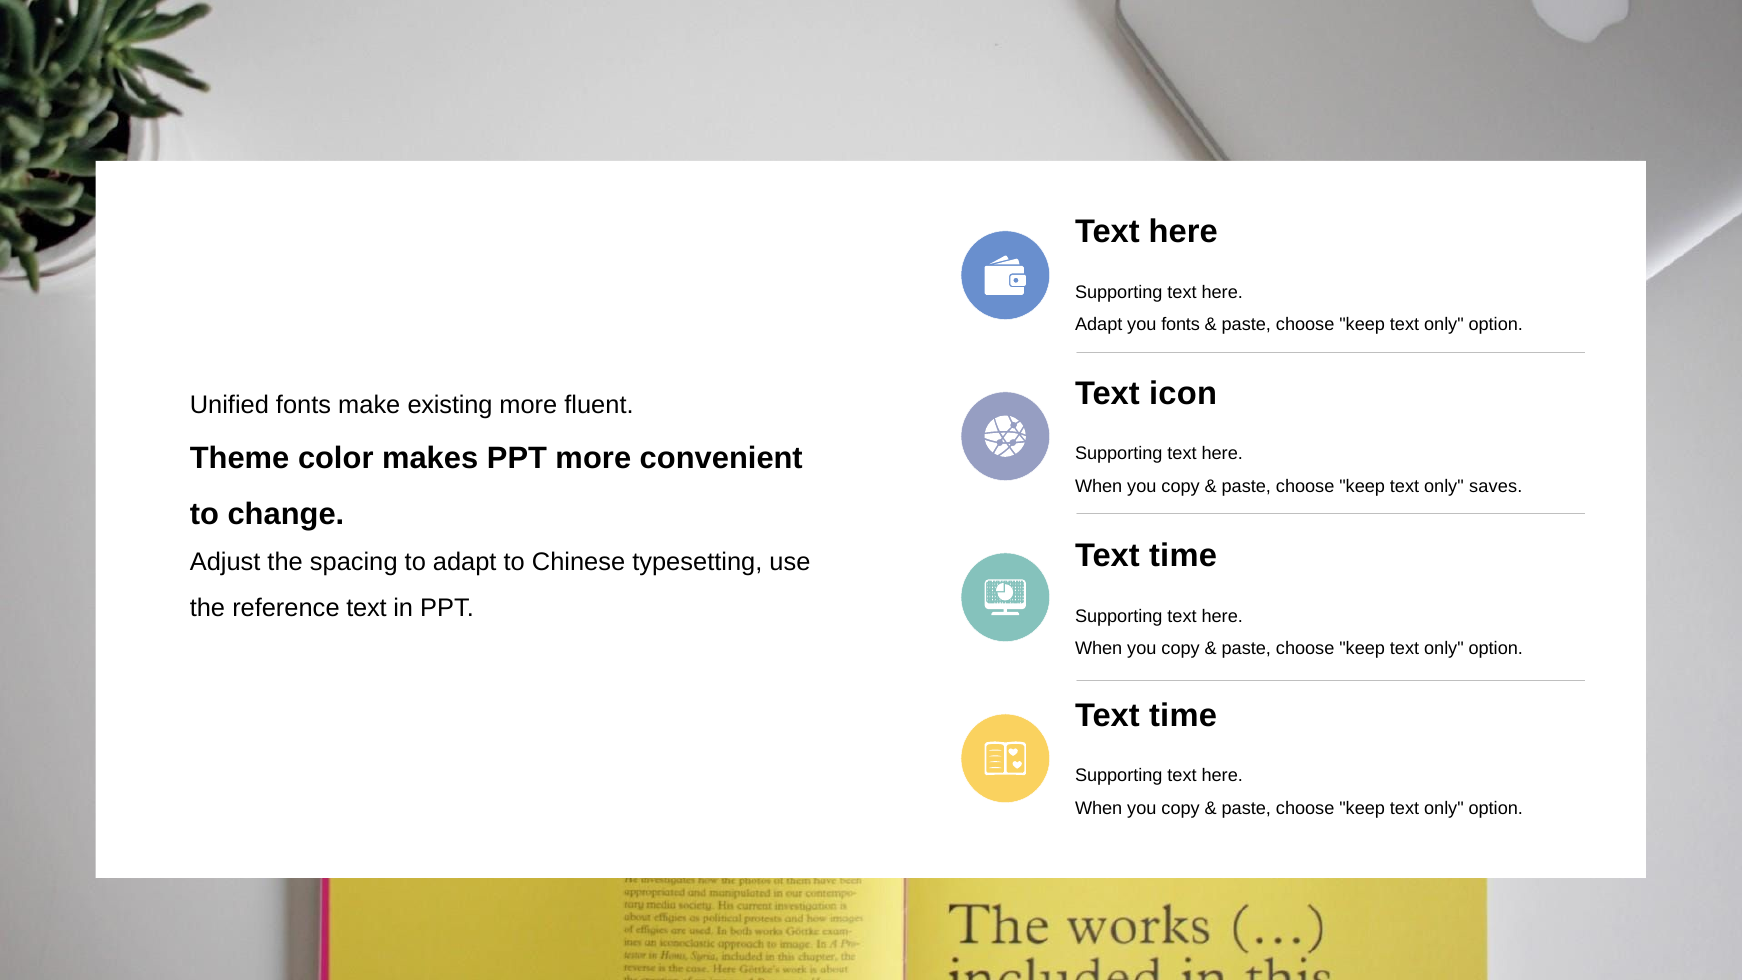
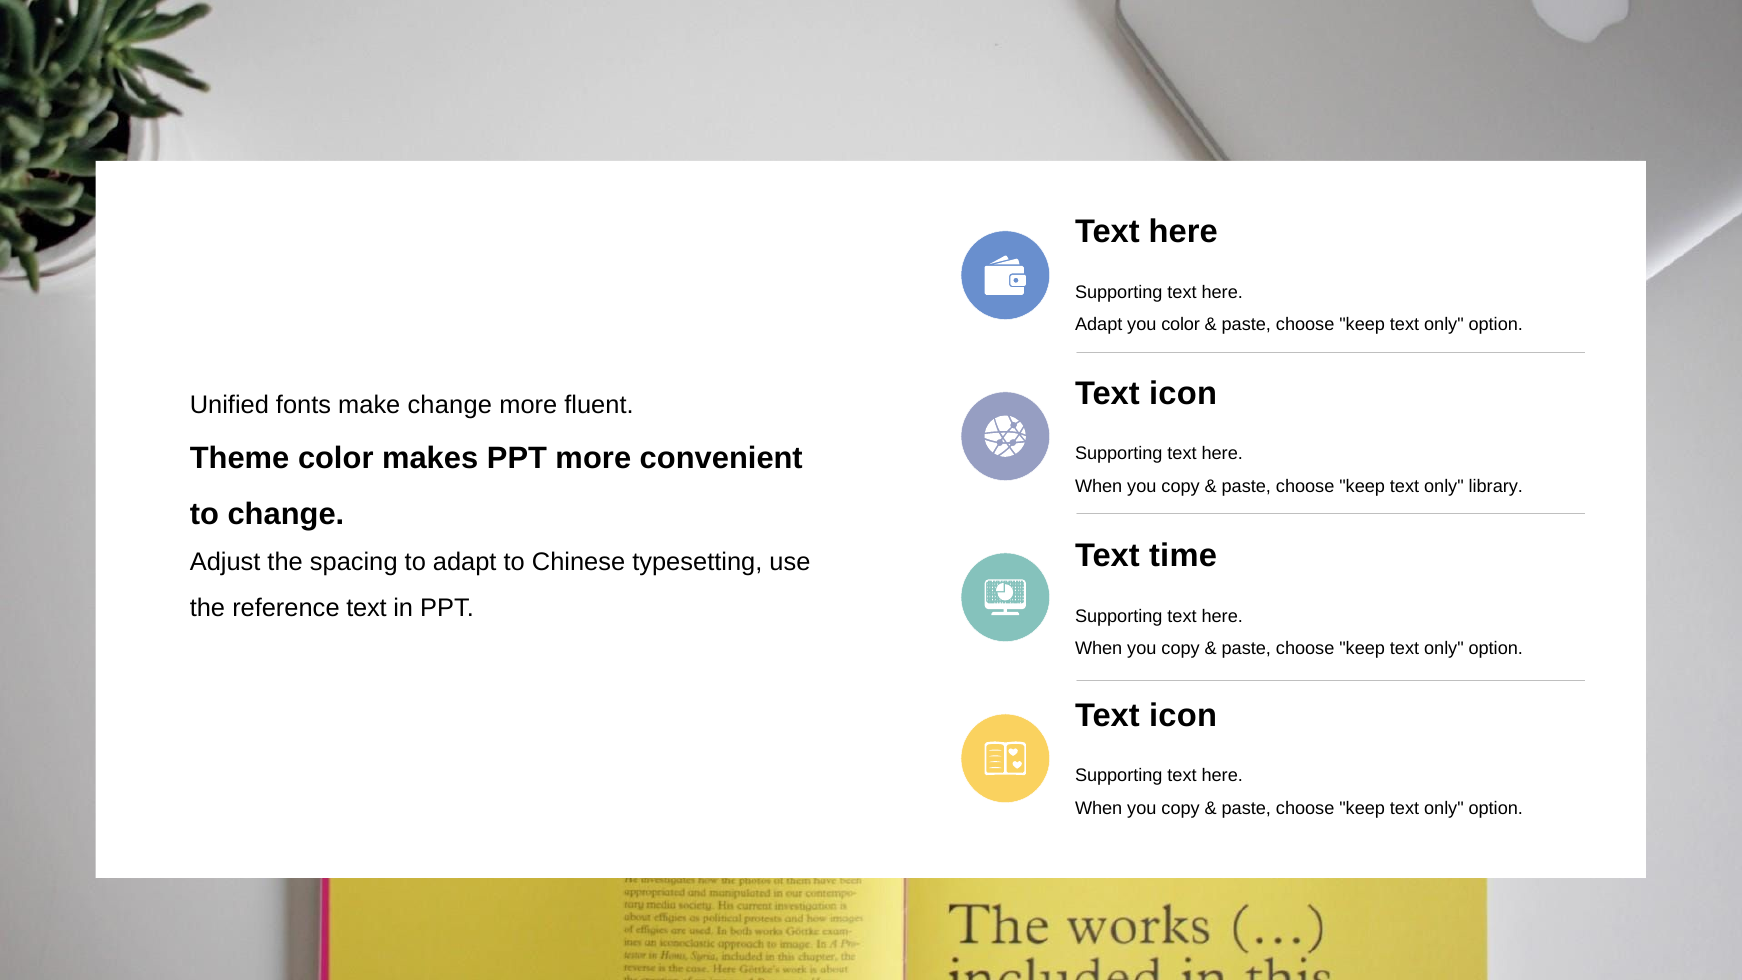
you fonts: fonts -> color
make existing: existing -> change
saves: saves -> library
time at (1183, 715): time -> icon
